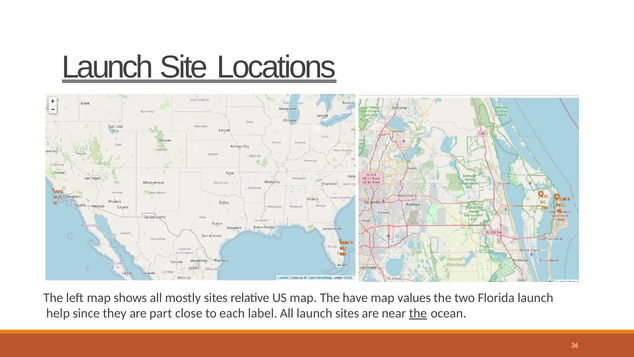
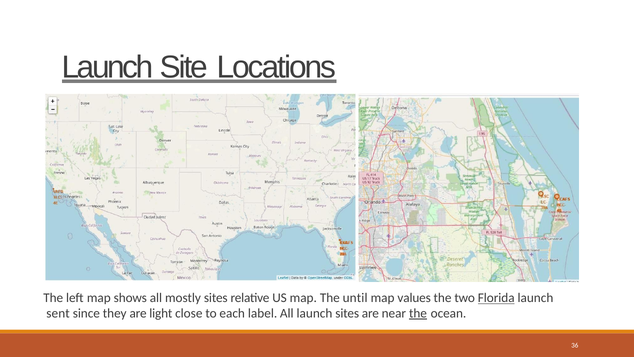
have: have -> until
Florida underline: none -> present
help: help -> sent
part: part -> light
